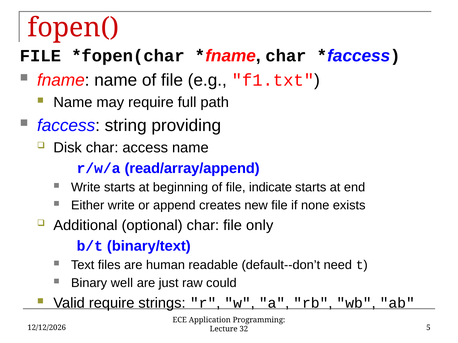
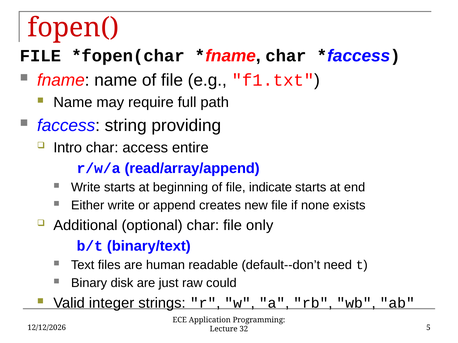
Disk: Disk -> Intro
access name: name -> entire
well: well -> disk
Valid require: require -> integer
